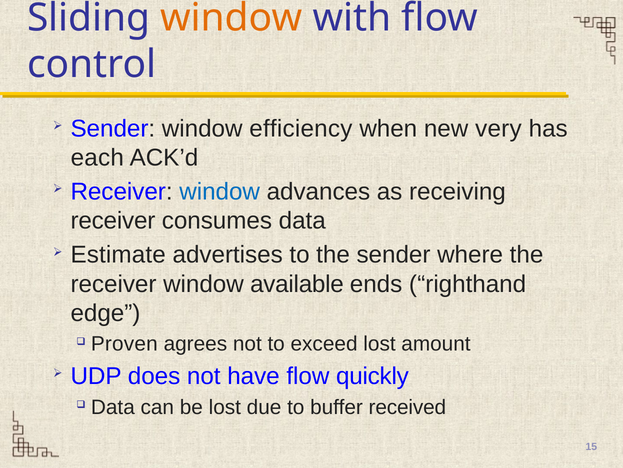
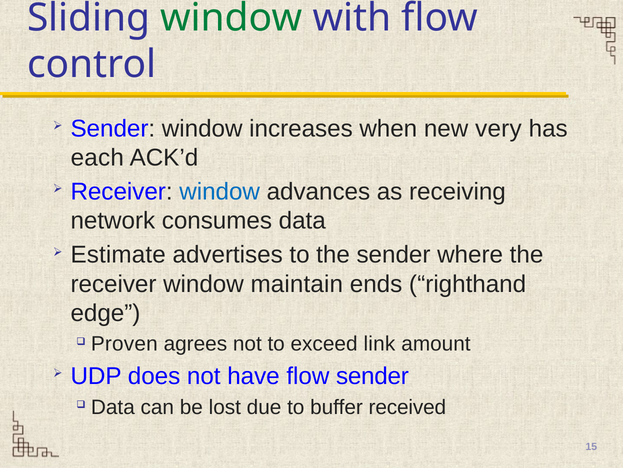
window at (232, 18) colour: orange -> green
efficiency: efficiency -> increases
receiver at (113, 221): receiver -> network
available: available -> maintain
exceed lost: lost -> link
flow quickly: quickly -> sender
